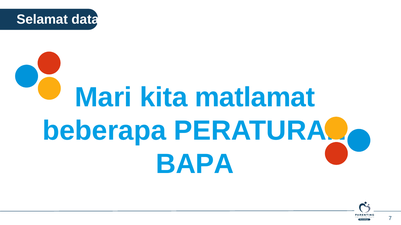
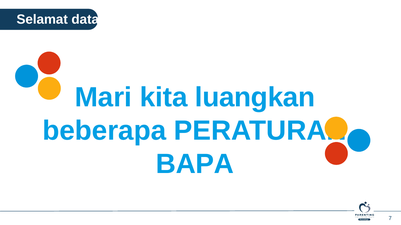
matlamat: matlamat -> luangkan
